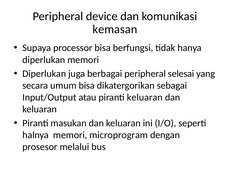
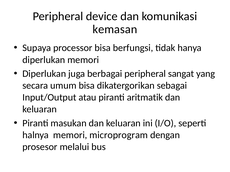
selesai: selesai -> sangat
piranti keluaran: keluaran -> aritmatik
